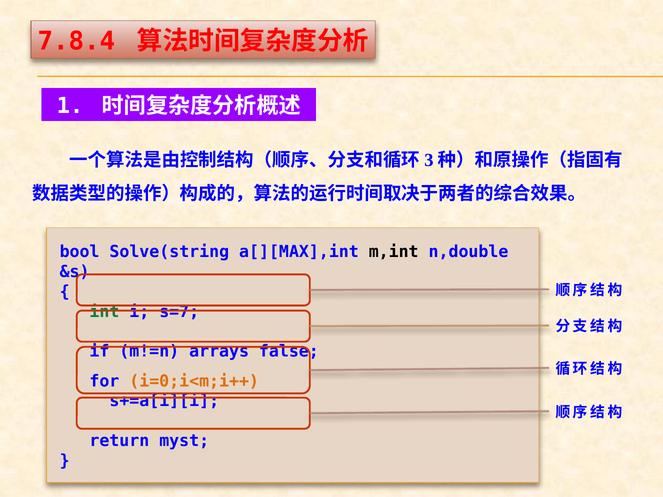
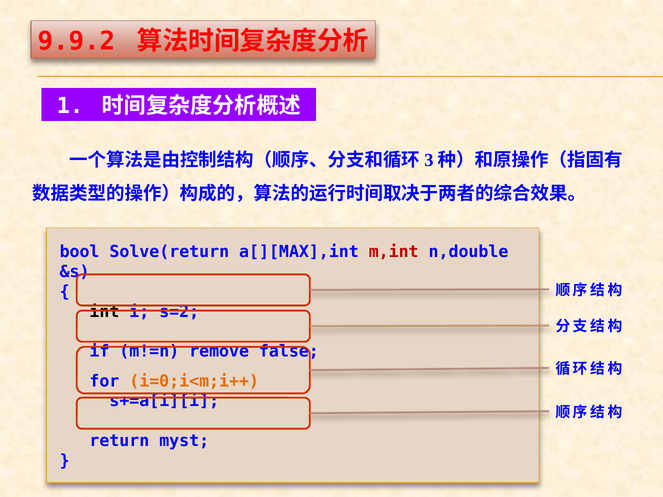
7.8.4: 7.8.4 -> 9.9.2
Solve(string: Solve(string -> Solve(return
m,int colour: black -> red
int colour: green -> black
s=7: s=7 -> s=2
arrays: arrays -> remove
